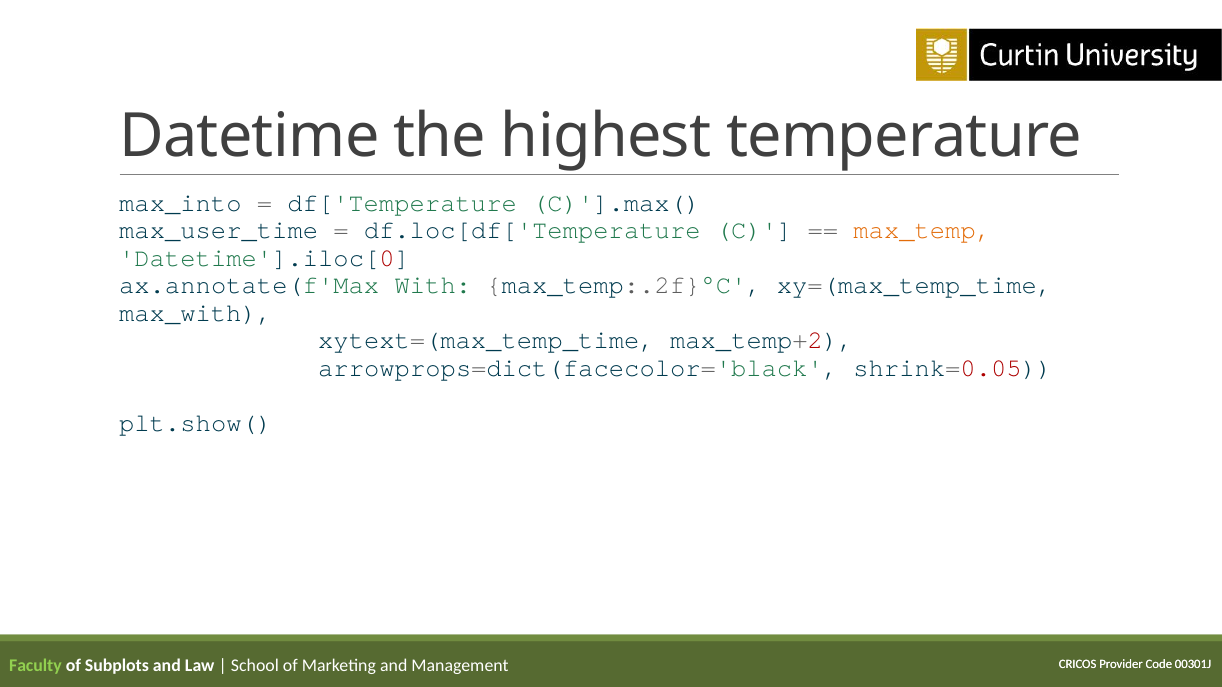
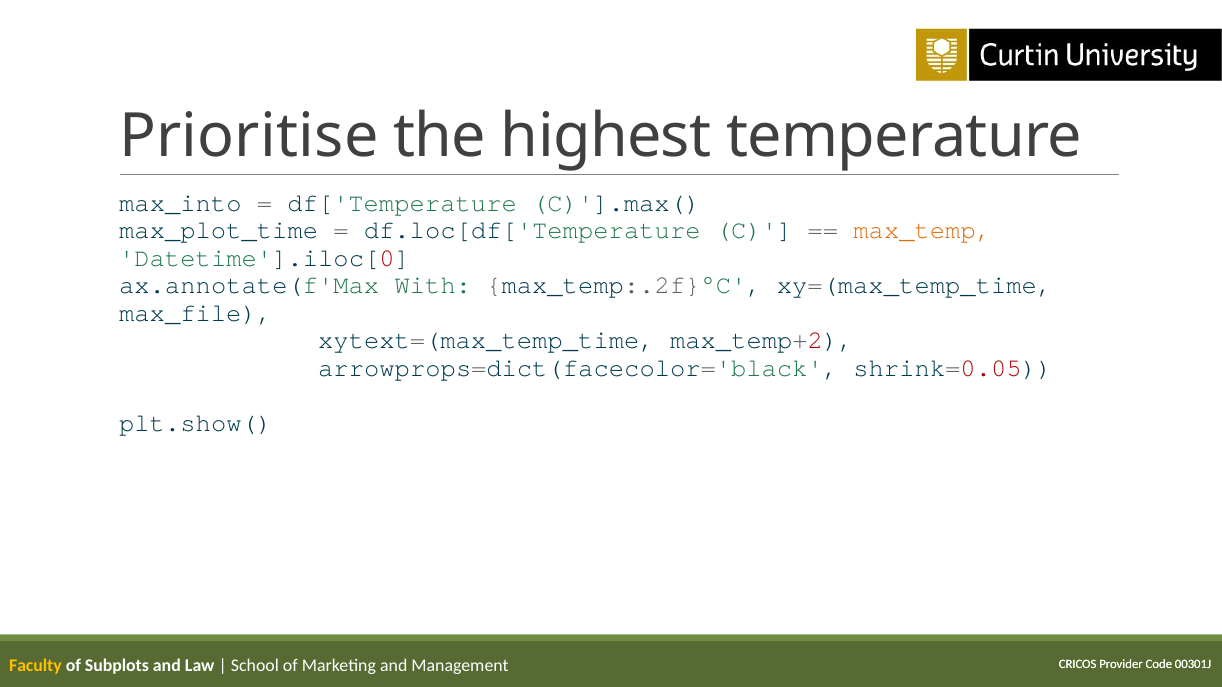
Datetime: Datetime -> Prioritise
max_user_time: max_user_time -> max_plot_time
max_with: max_with -> max_file
Faculty colour: light green -> yellow
